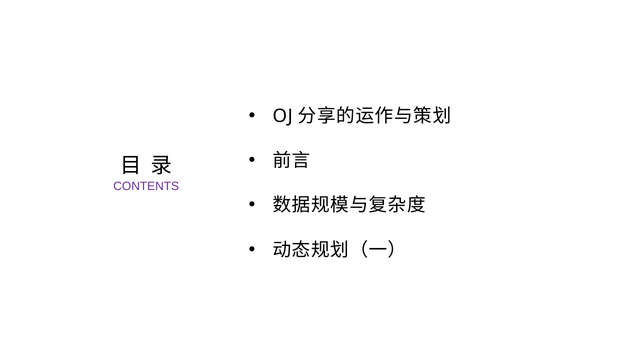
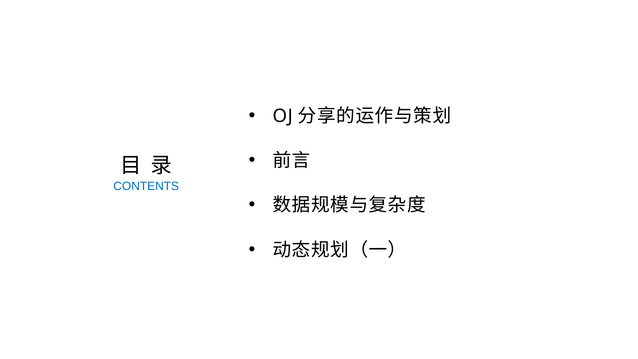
CONTENTS colour: purple -> blue
